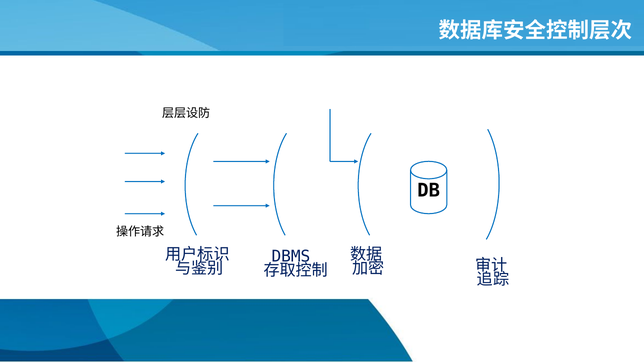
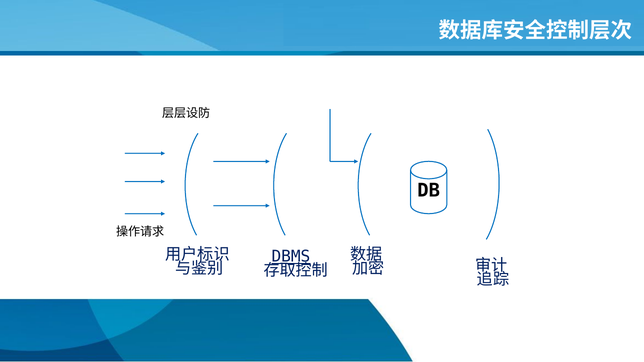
DBMS underline: none -> present
